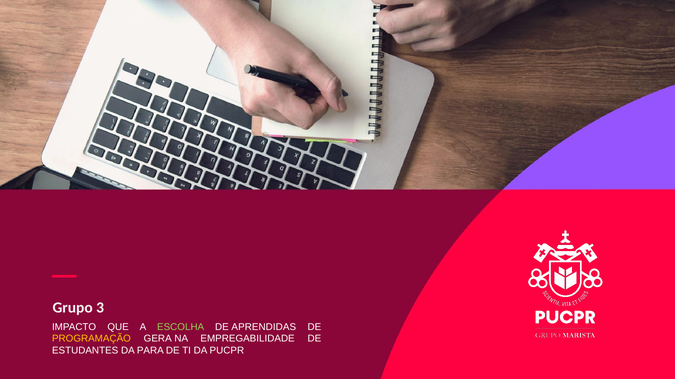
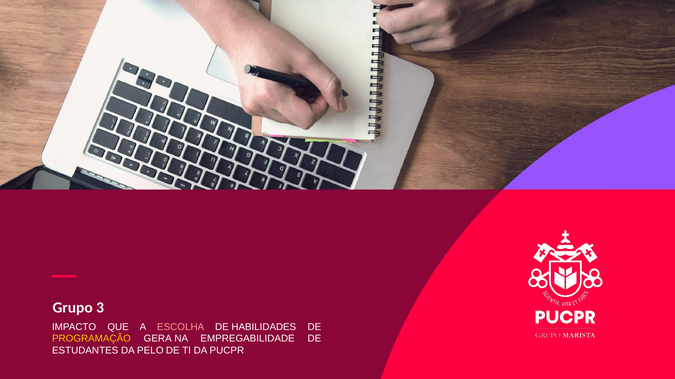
ESCOLHA colour: light green -> pink
APRENDIDAS: APRENDIDAS -> HABILIDADES
PARA: PARA -> PELO
